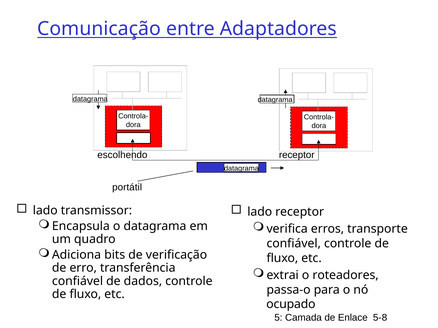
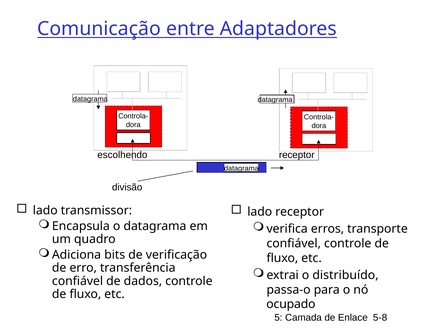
portátil: portátil -> divisão
roteadores: roteadores -> distribuído
